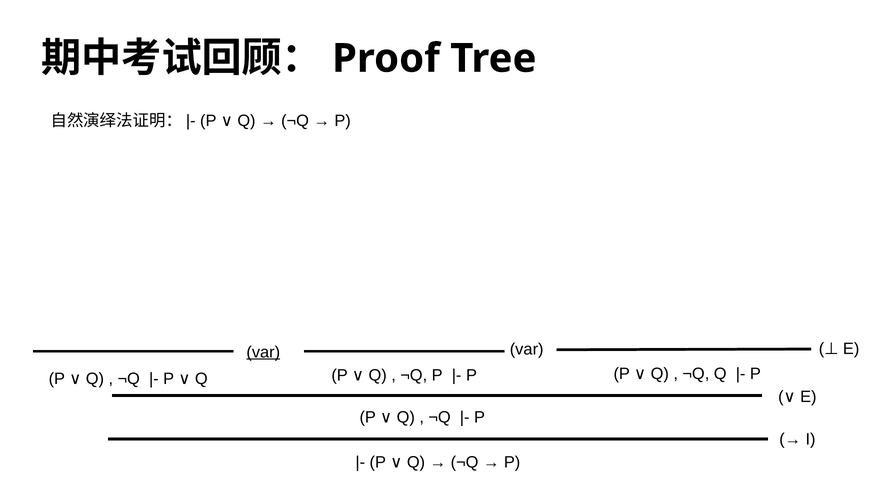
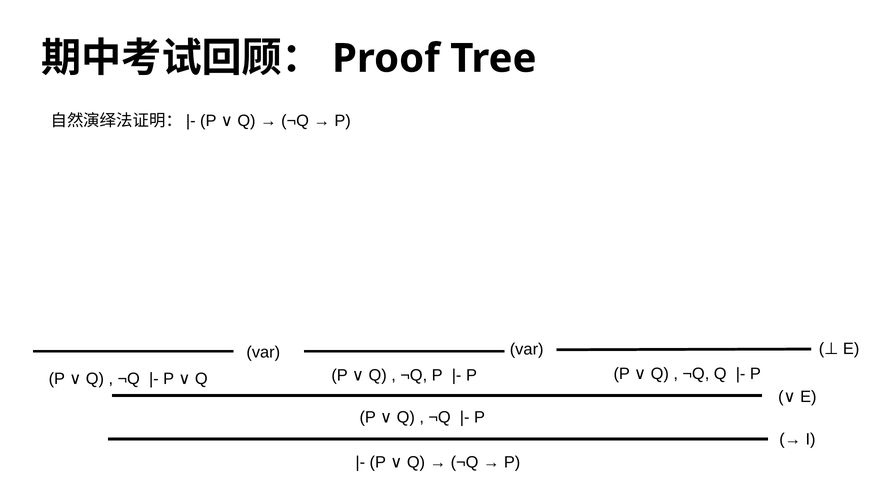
var at (263, 352) underline: present -> none
